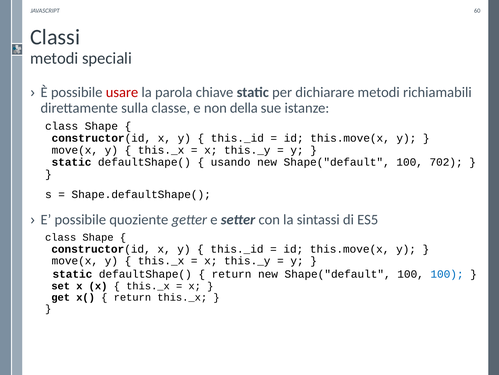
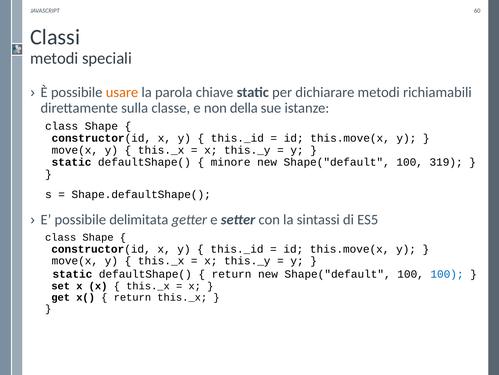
usare colour: red -> orange
usando: usando -> minore
702: 702 -> 319
quoziente: quoziente -> delimitata
